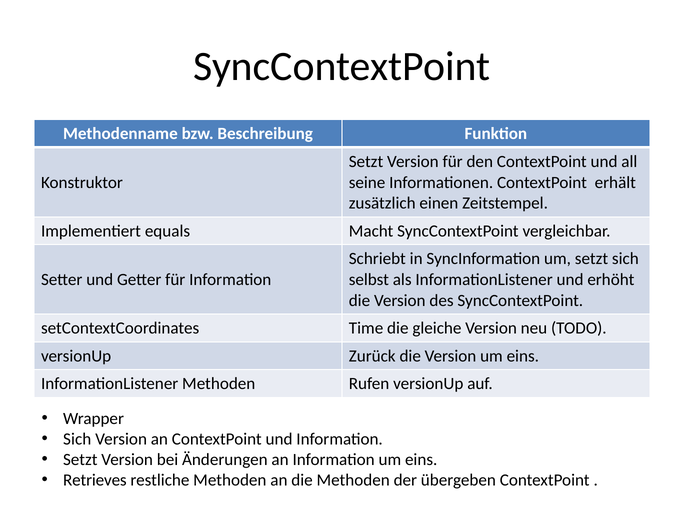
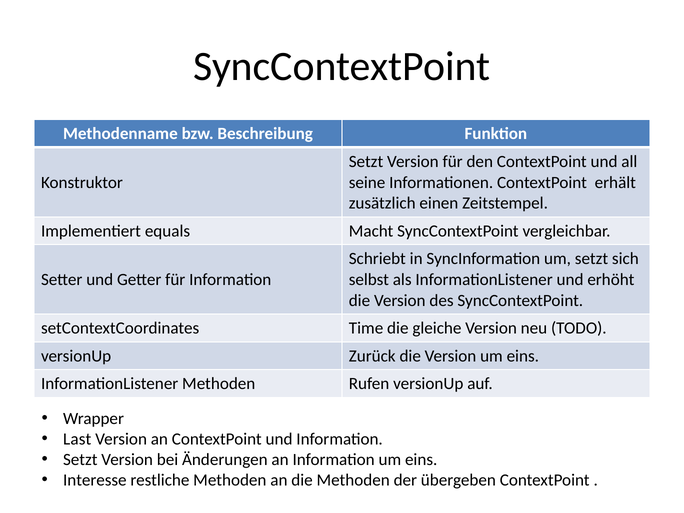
Sich at (77, 439): Sich -> Last
Retrieves: Retrieves -> Interesse
